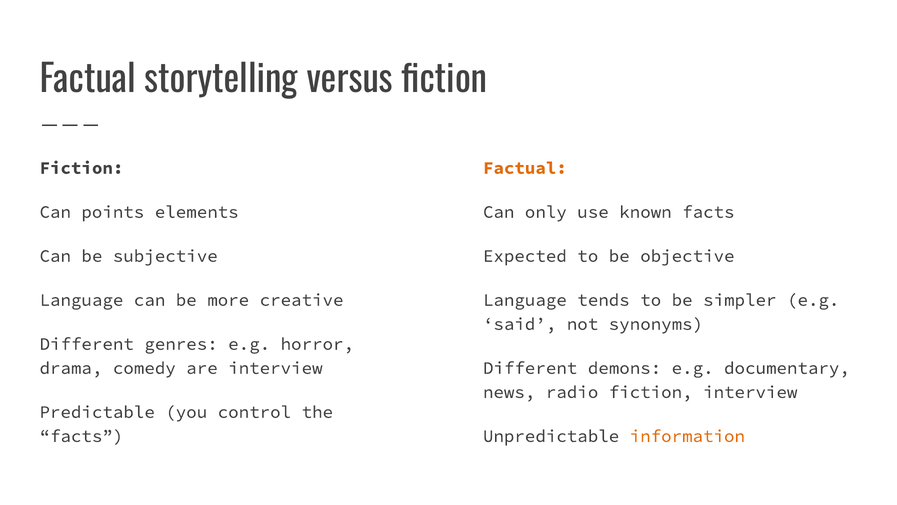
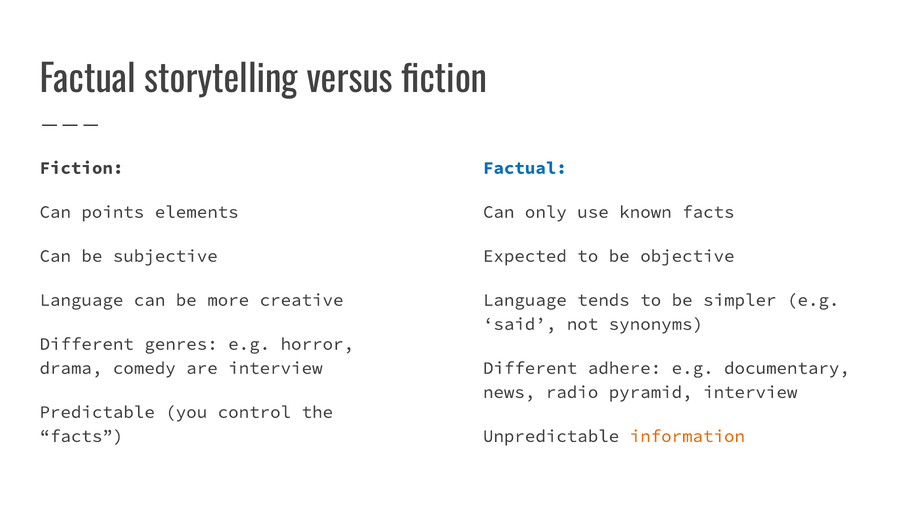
Factual at (525, 168) colour: orange -> blue
demons: demons -> adhere
radio fiction: fiction -> pyramid
